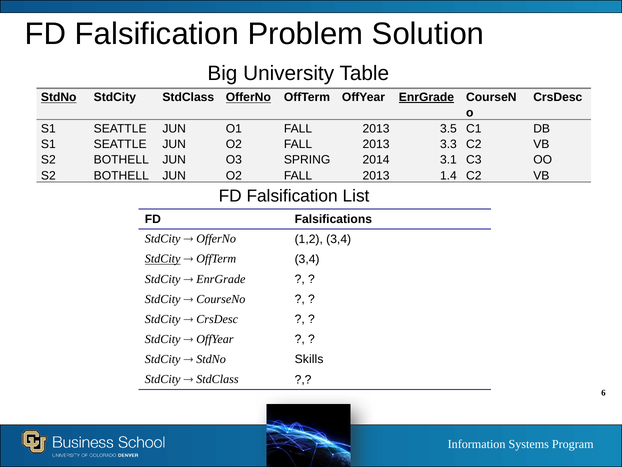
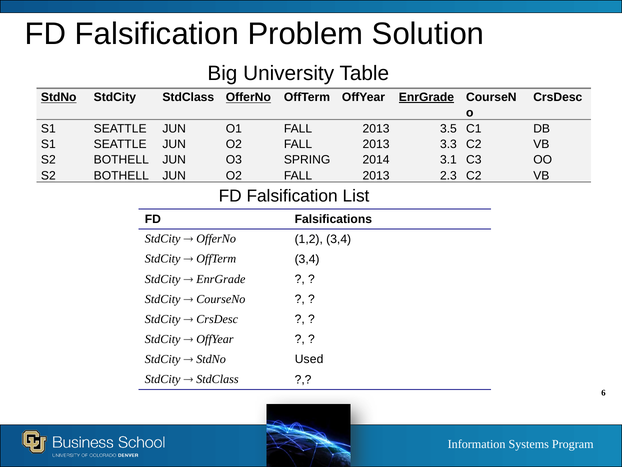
1.4: 1.4 -> 2.3
StdCity at (163, 259) underline: present -> none
Skills: Skills -> Used
